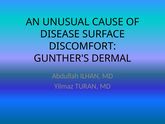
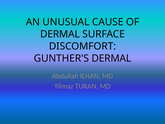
DISEASE at (60, 34): DISEASE -> DERMAL
